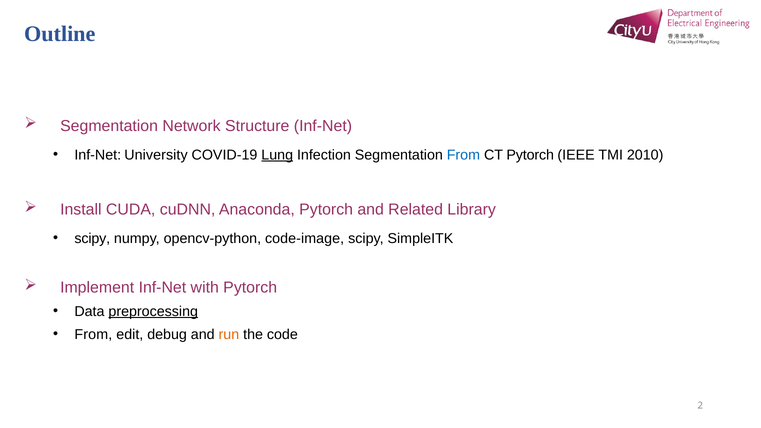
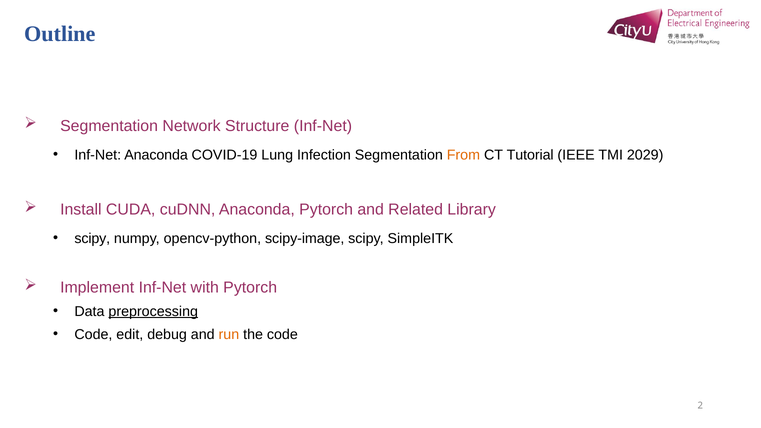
Inf-Net University: University -> Anaconda
Lung underline: present -> none
From at (463, 155) colour: blue -> orange
CT Pytorch: Pytorch -> Tutorial
2010: 2010 -> 2029
code-image: code-image -> scipy-image
From at (93, 335): From -> Code
